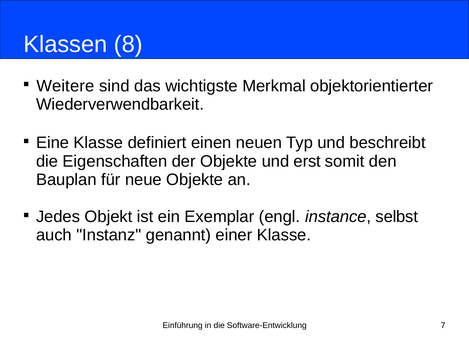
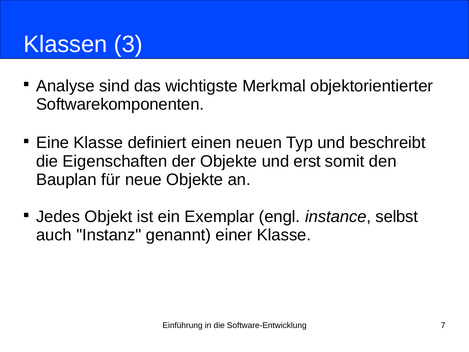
8: 8 -> 3
Weitere: Weitere -> Analyse
Wiederverwendbarkeit: Wiederverwendbarkeit -> Softwarekomponenten
